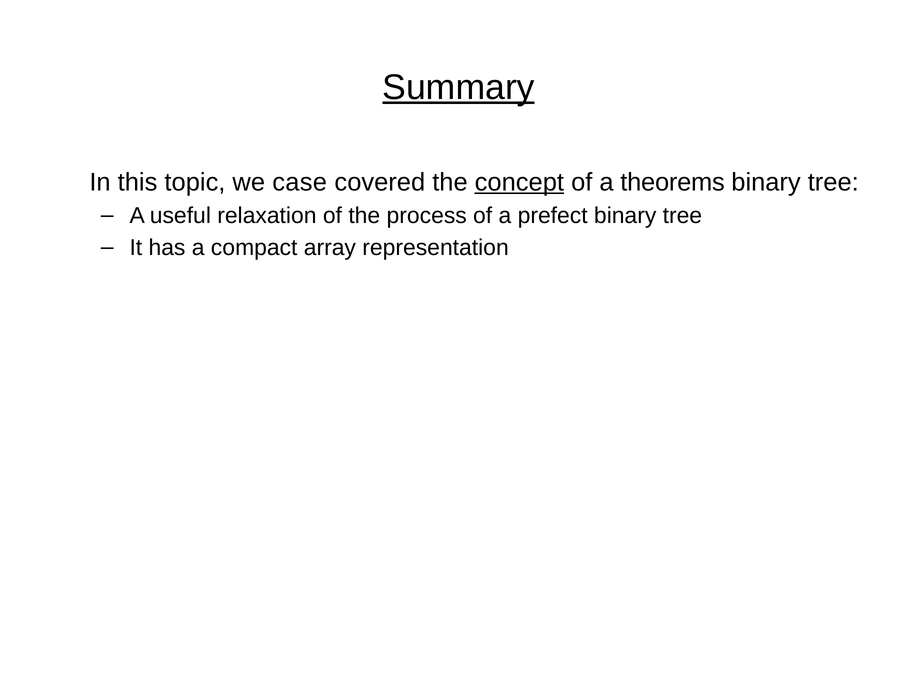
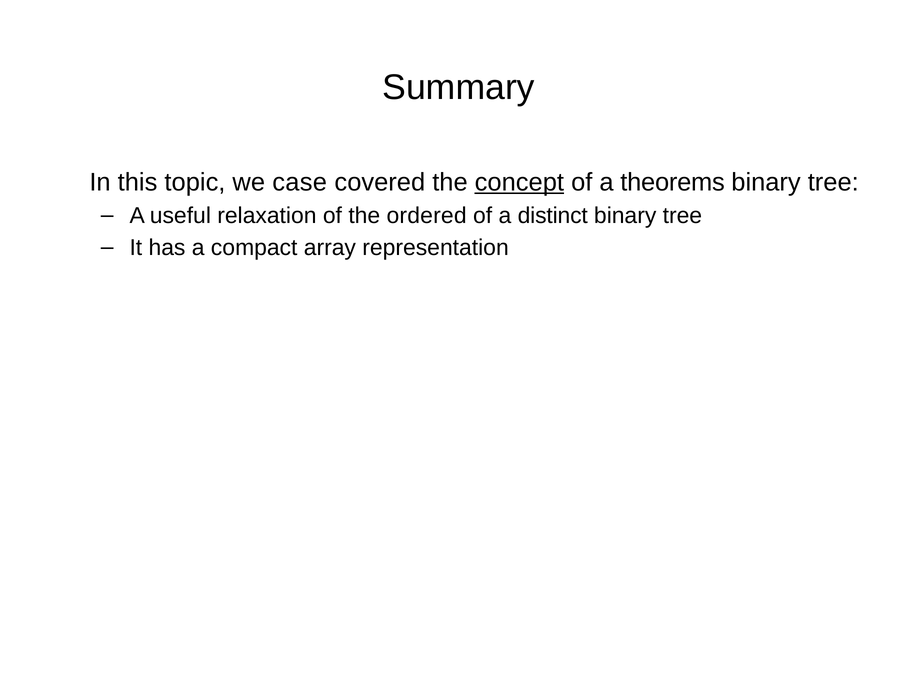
Summary underline: present -> none
process: process -> ordered
prefect: prefect -> distinct
